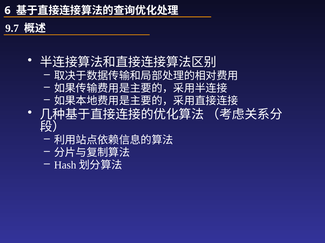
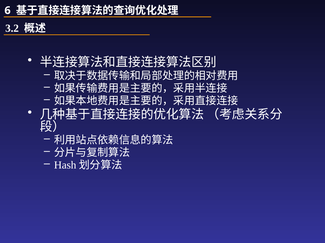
9.7: 9.7 -> 3.2
